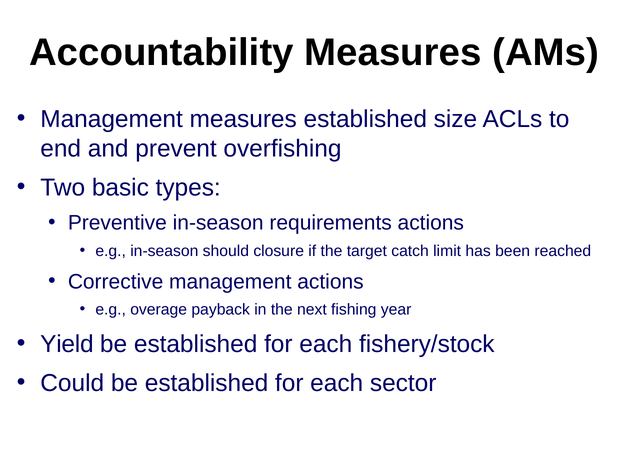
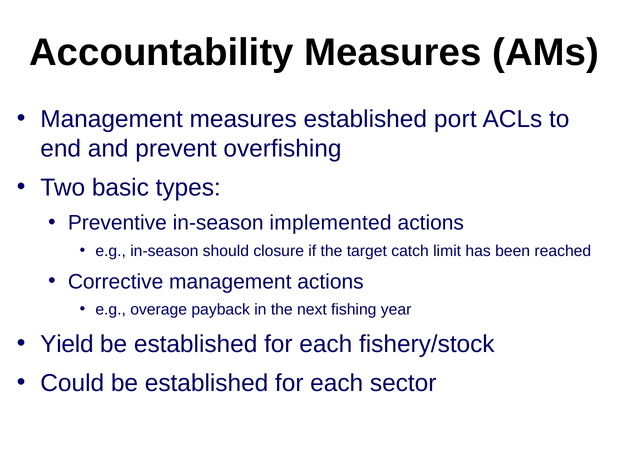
size: size -> port
requirements: requirements -> implemented
